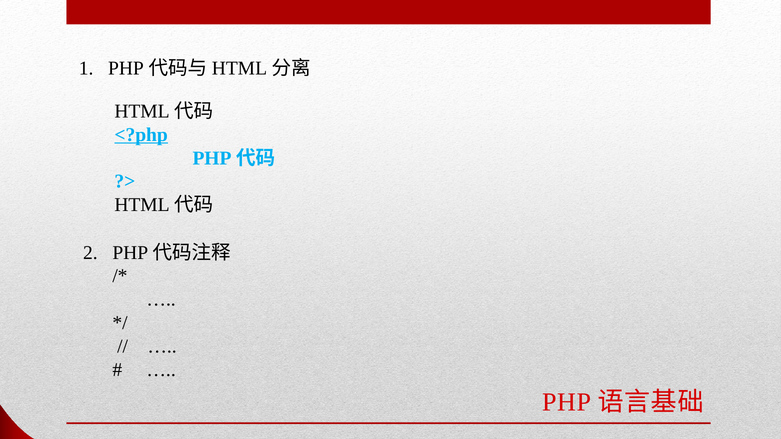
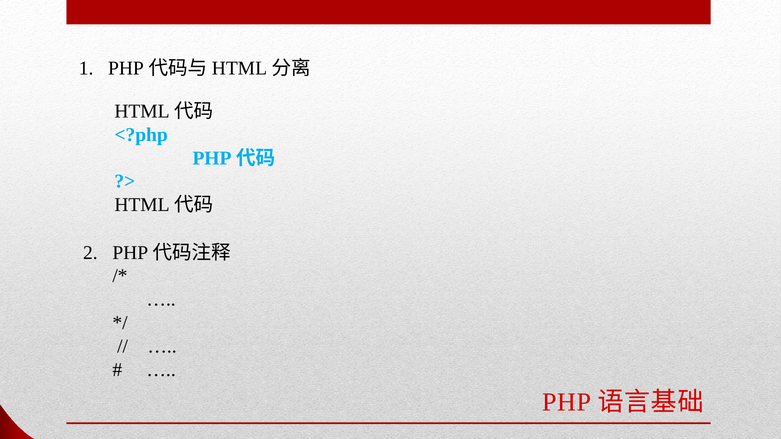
<?php underline: present -> none
